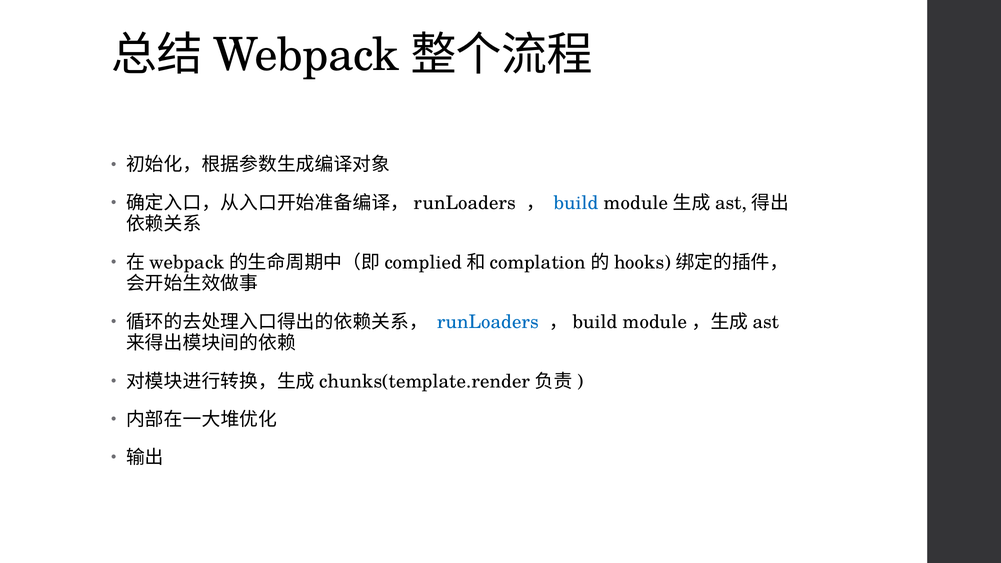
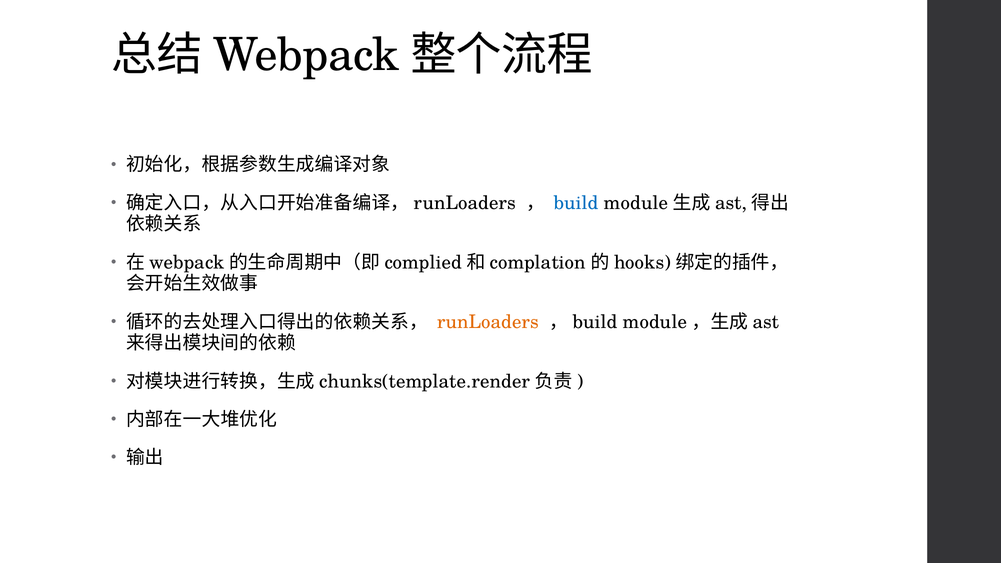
runLoaders colour: blue -> orange
